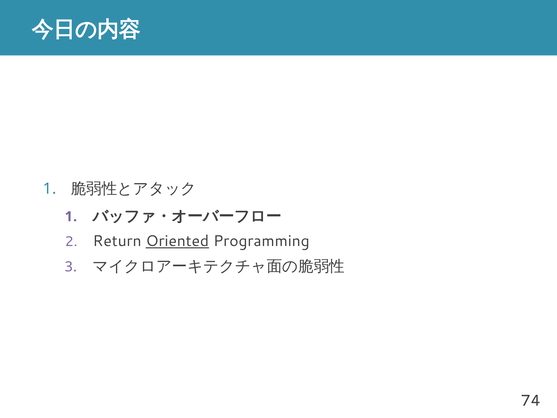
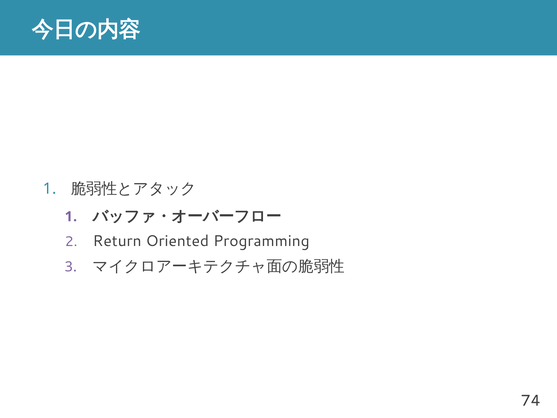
Oriented underline: present -> none
